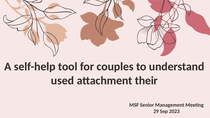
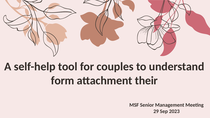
used: used -> form
